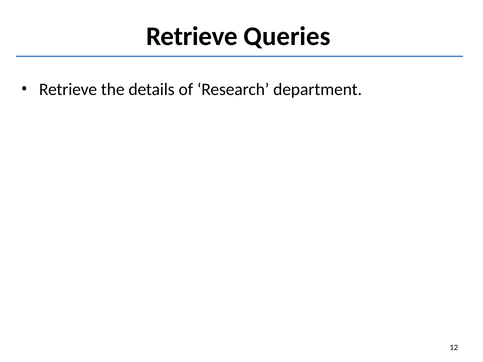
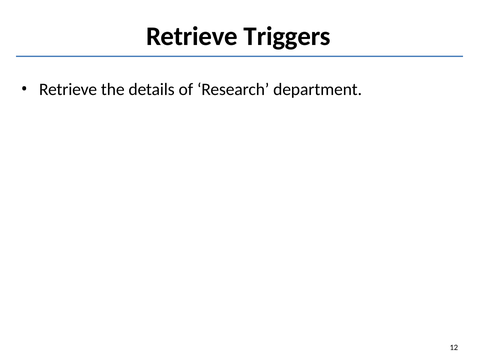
Queries: Queries -> Triggers
